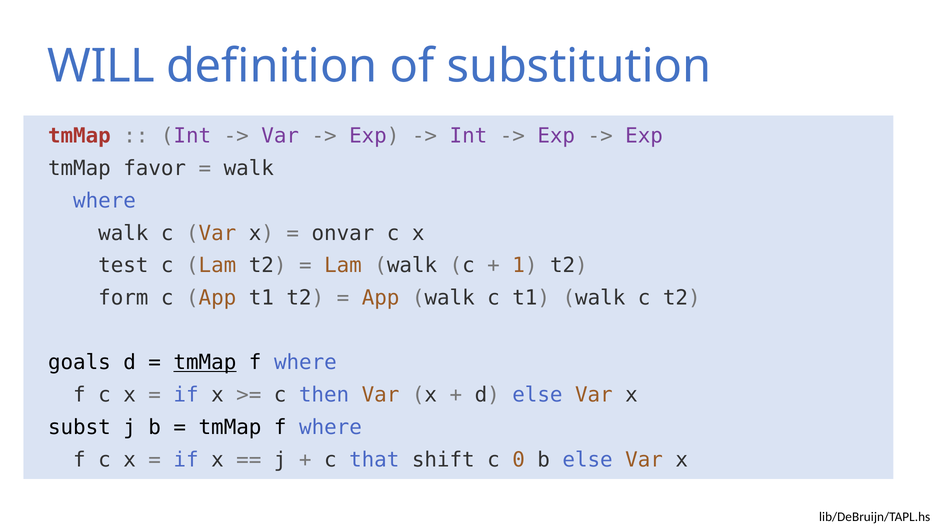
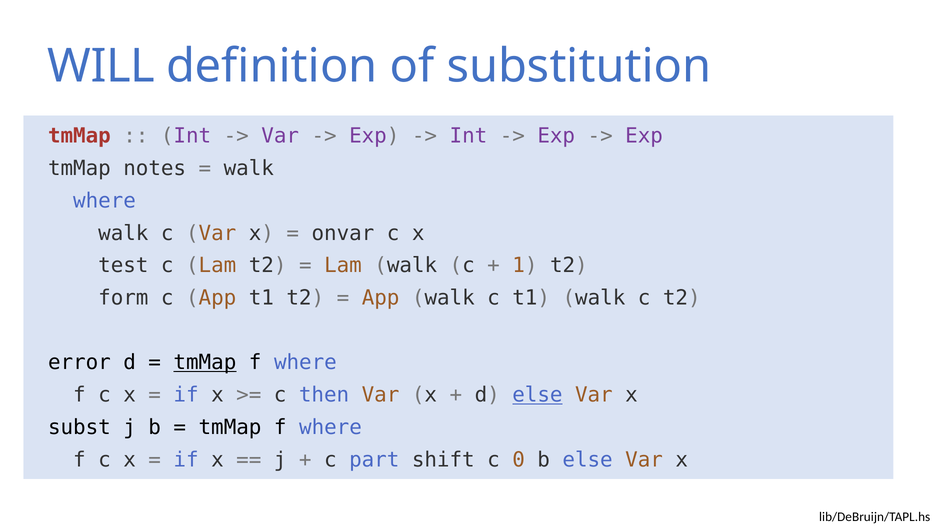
favor: favor -> notes
goals: goals -> error
else at (537, 395) underline: none -> present
that: that -> part
